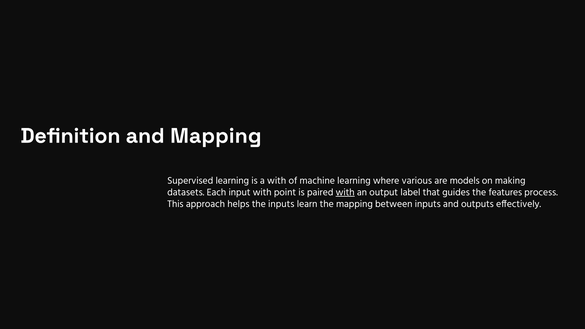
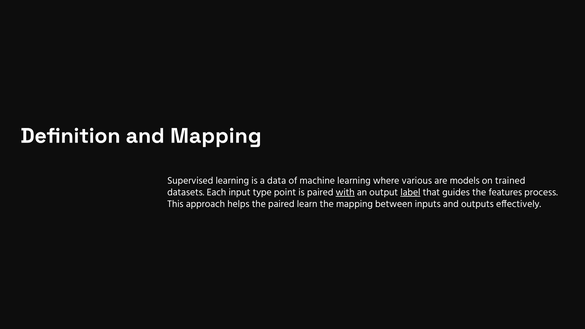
a with: with -> data
making: making -> trained
input with: with -> type
label underline: none -> present
the inputs: inputs -> paired
